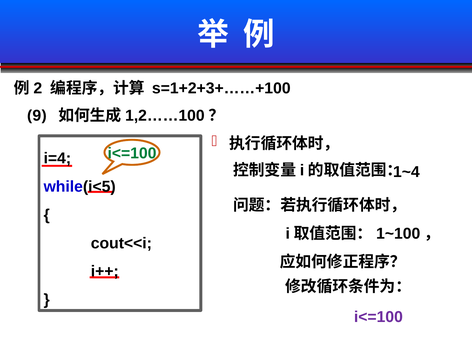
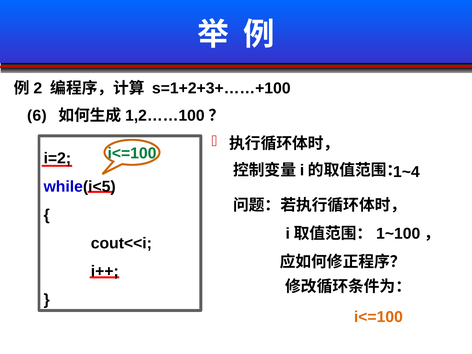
9: 9 -> 6
i=4: i=4 -> i=2
i<=100 at (378, 317) colour: purple -> orange
